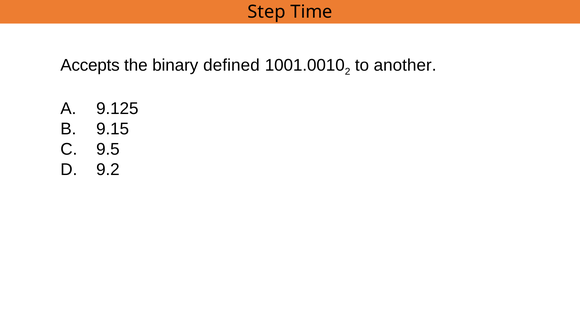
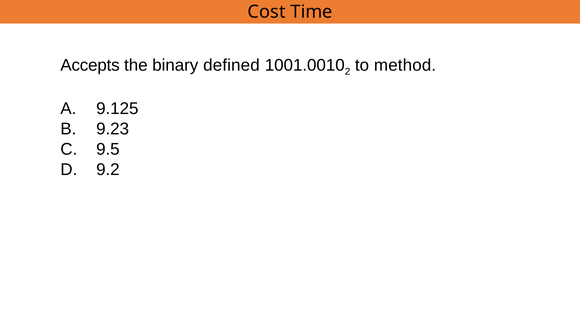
Step: Step -> Cost
another: another -> method
9.15: 9.15 -> 9.23
